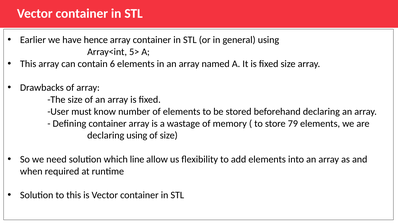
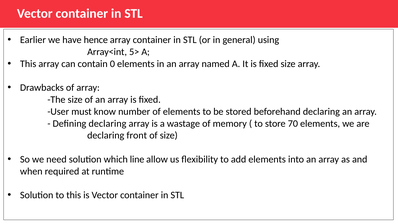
6: 6 -> 0
Defining container: container -> declaring
79: 79 -> 70
declaring using: using -> front
